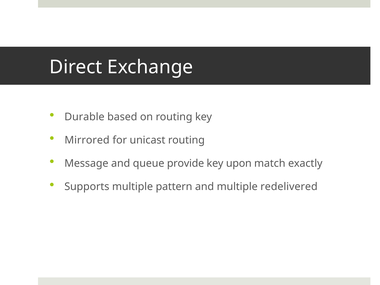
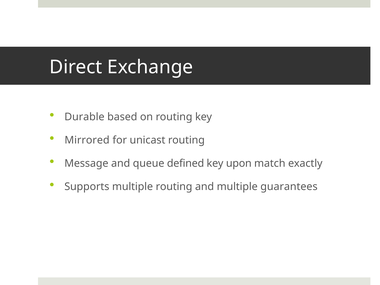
provide: provide -> defined
multiple pattern: pattern -> routing
redelivered: redelivered -> guarantees
